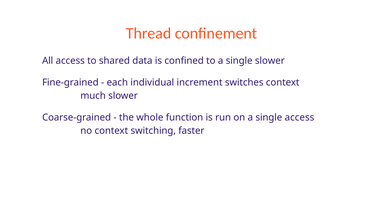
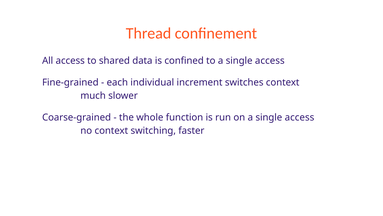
to a single slower: slower -> access
